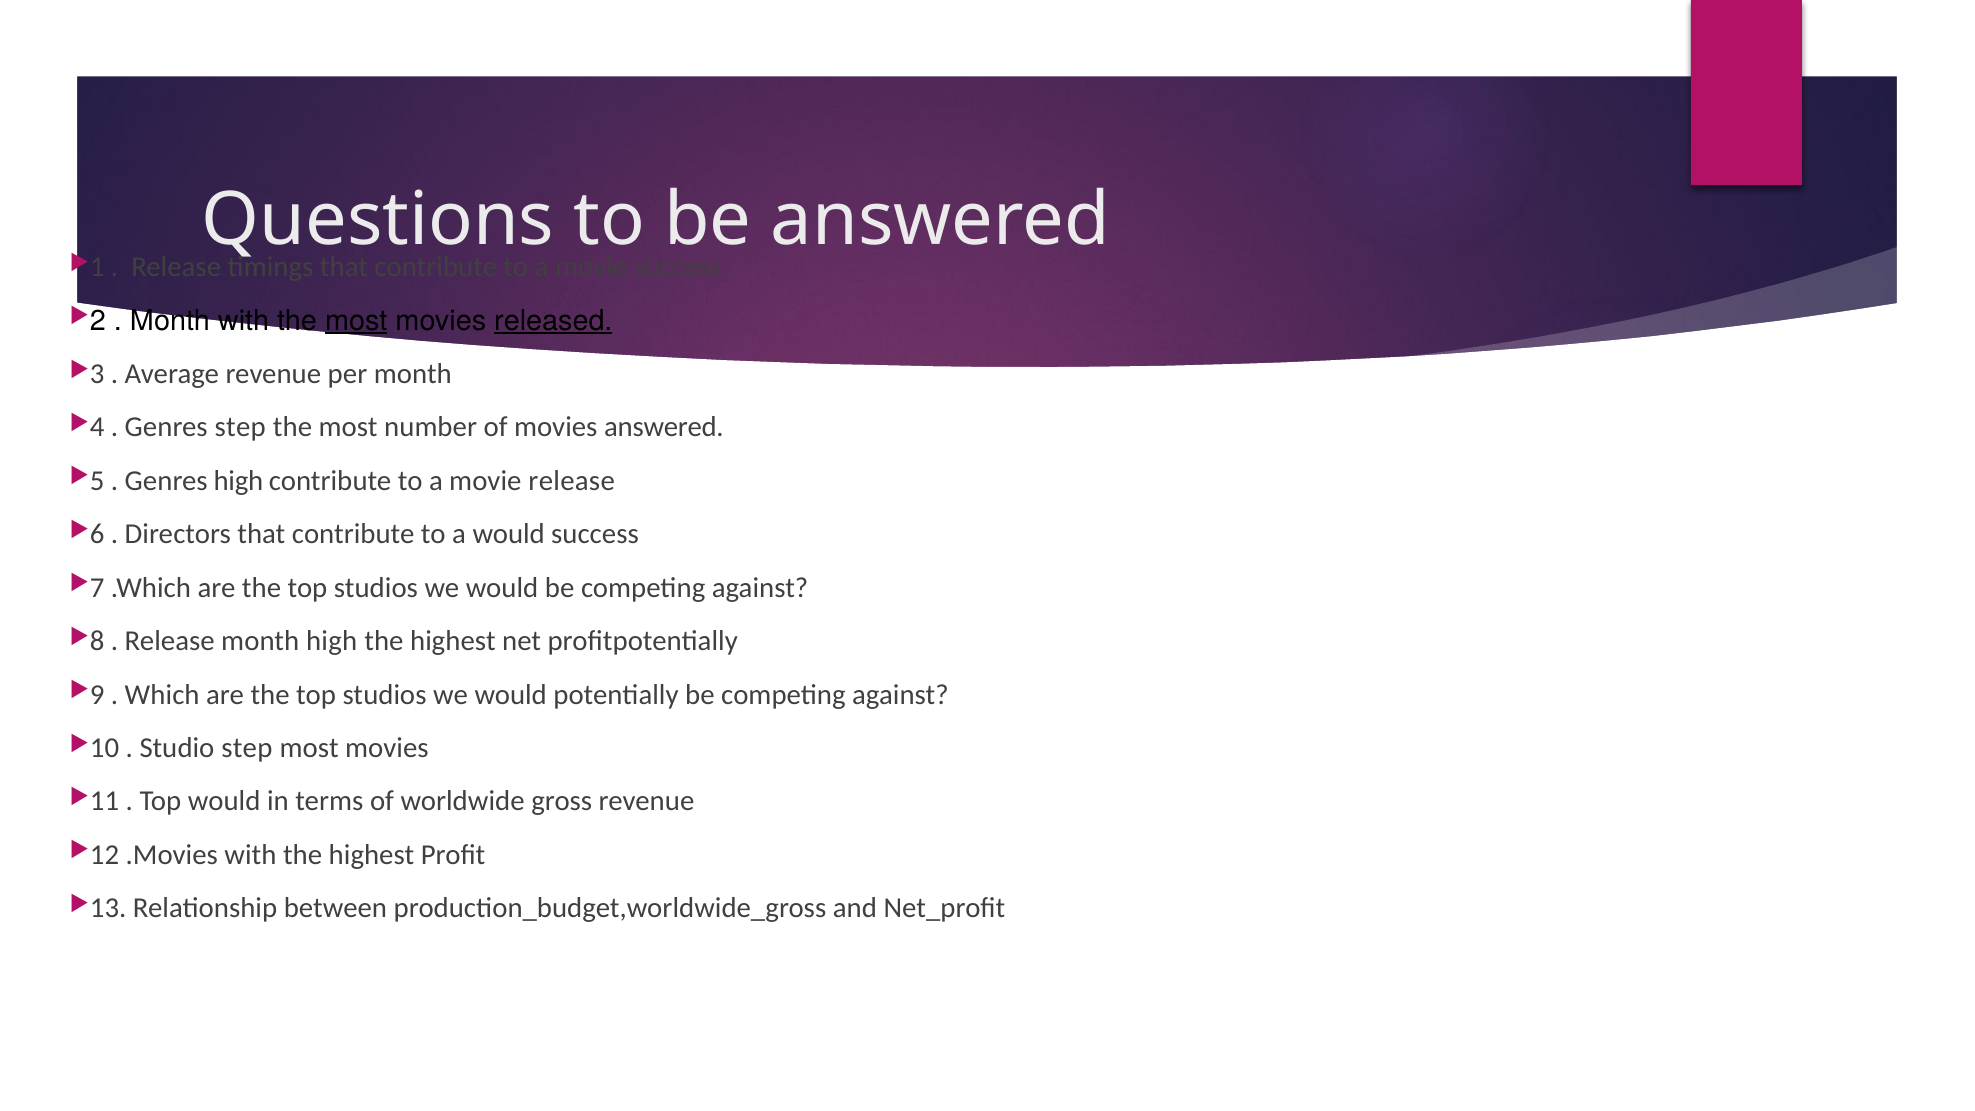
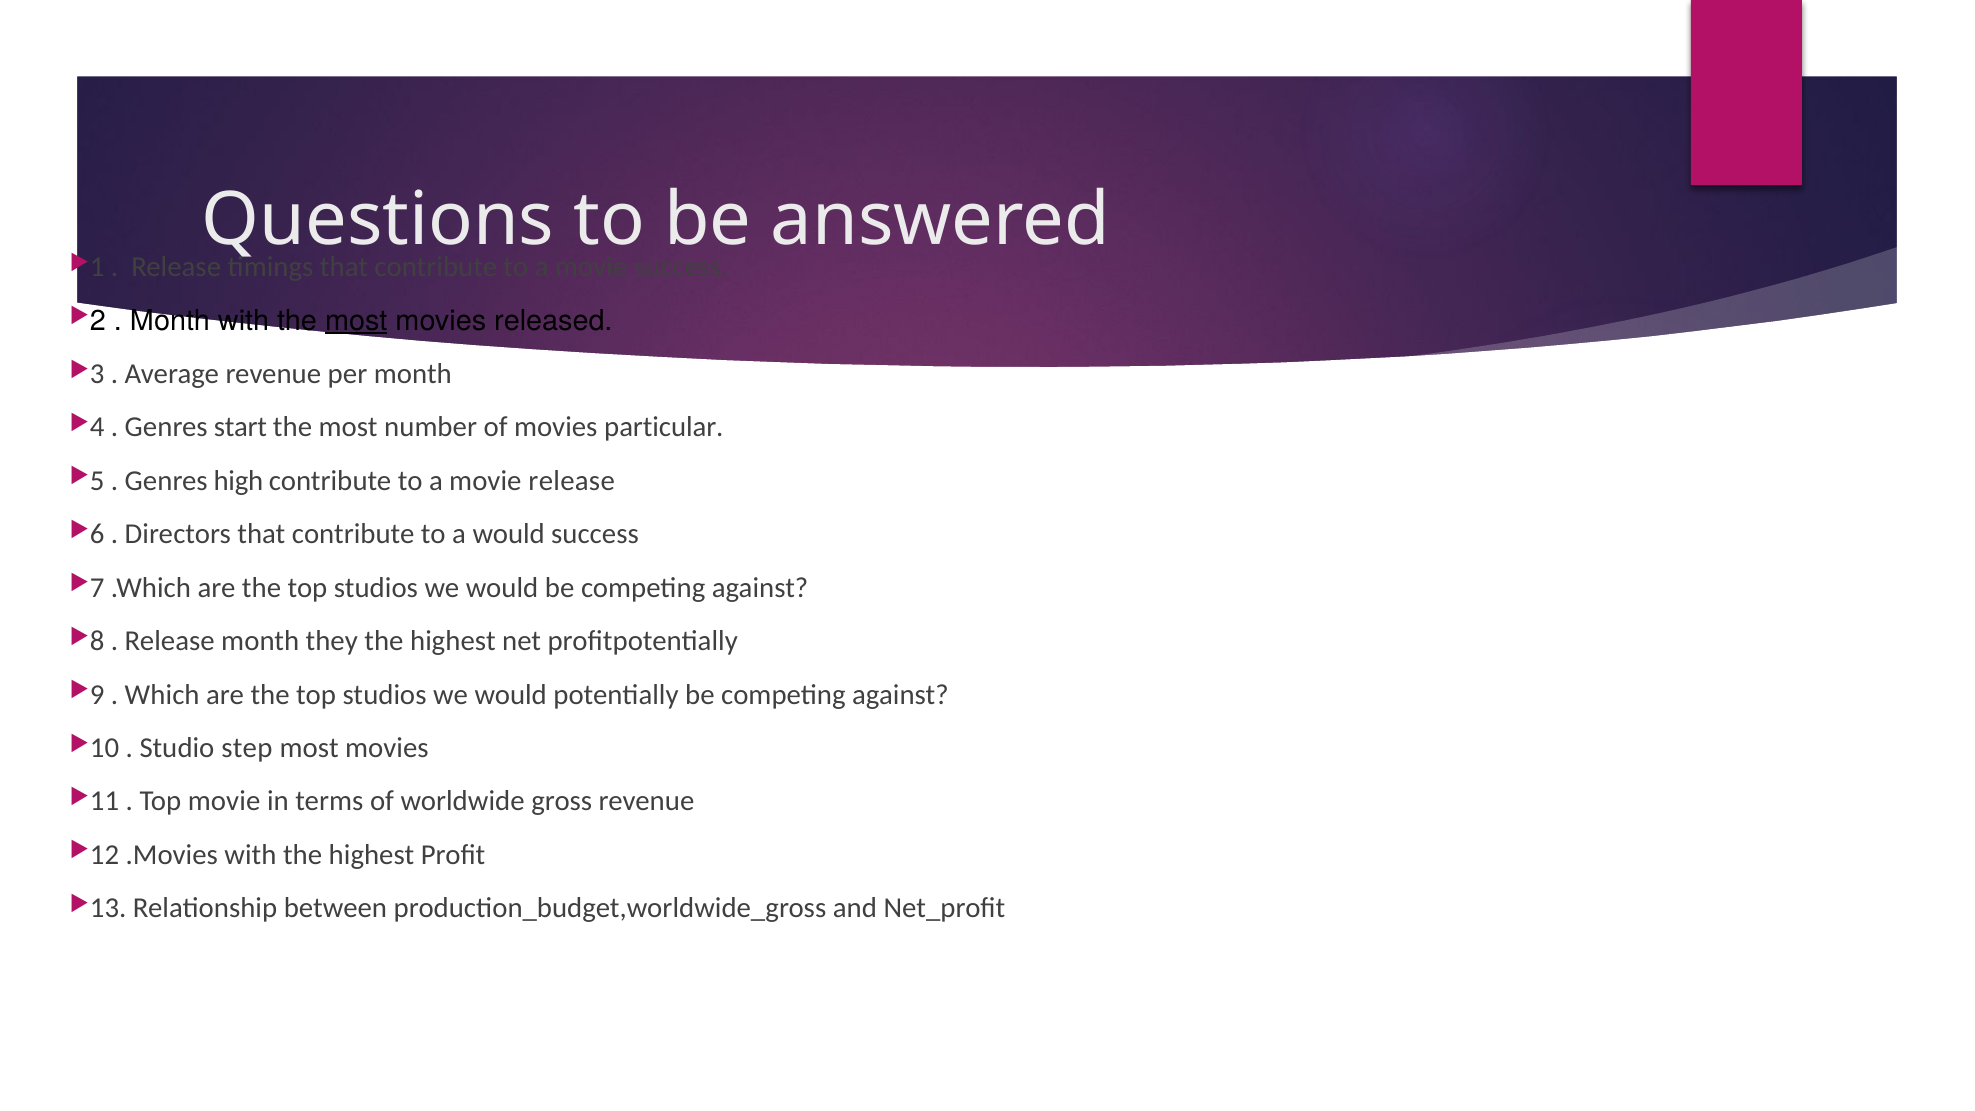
released underline: present -> none
Genres step: step -> start
movies answered: answered -> particular
month high: high -> they
Top would: would -> movie
